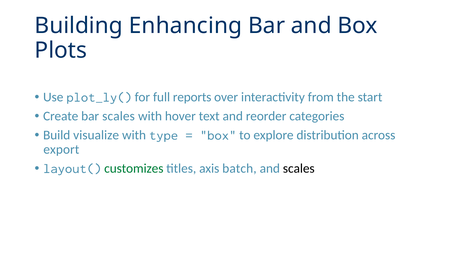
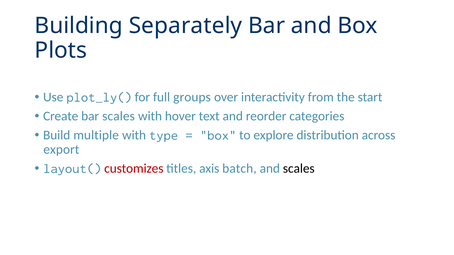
Enhancing: Enhancing -> Separately
reports: reports -> groups
visualize: visualize -> multiple
customizes colour: green -> red
